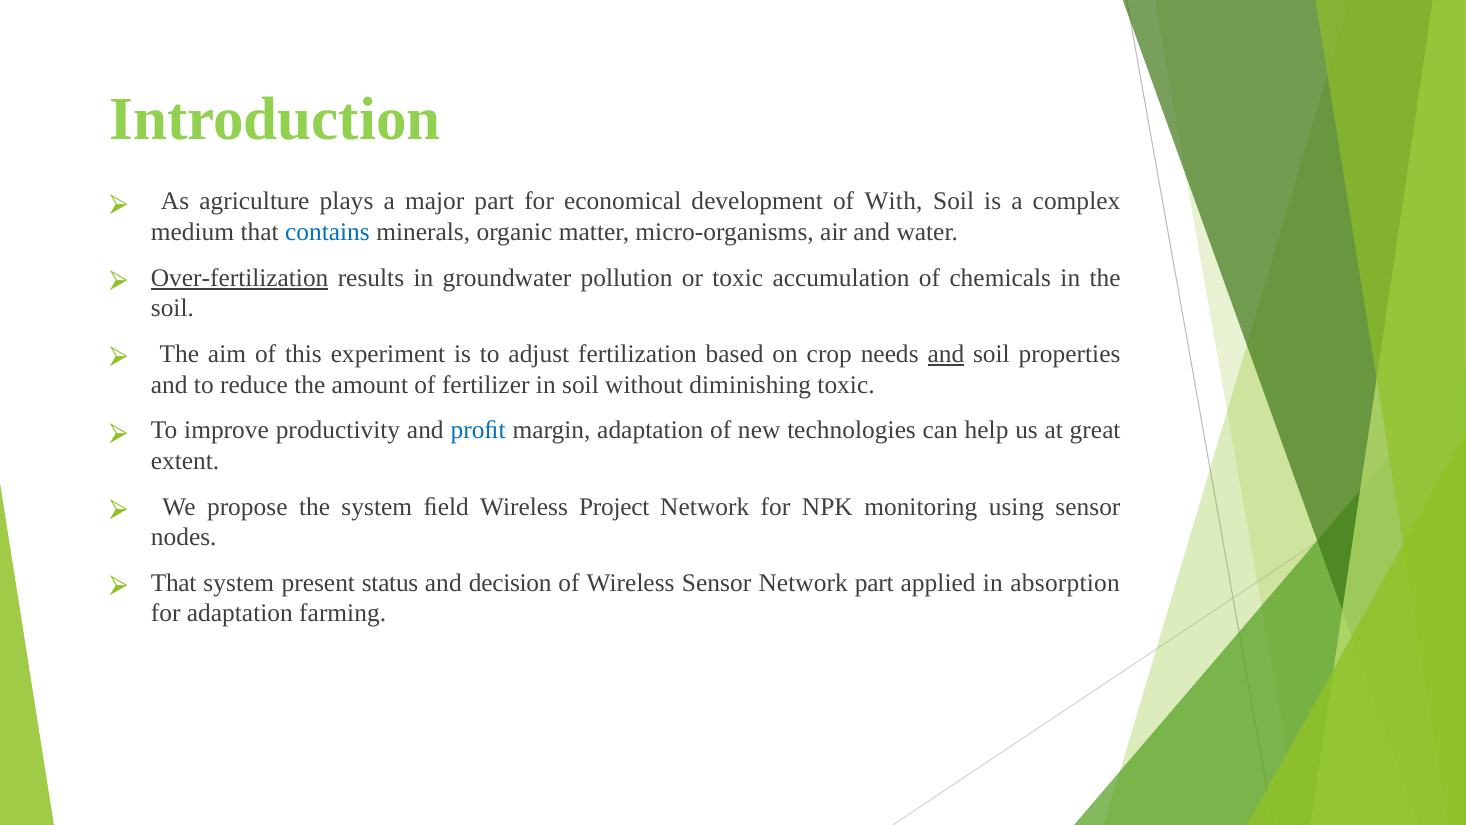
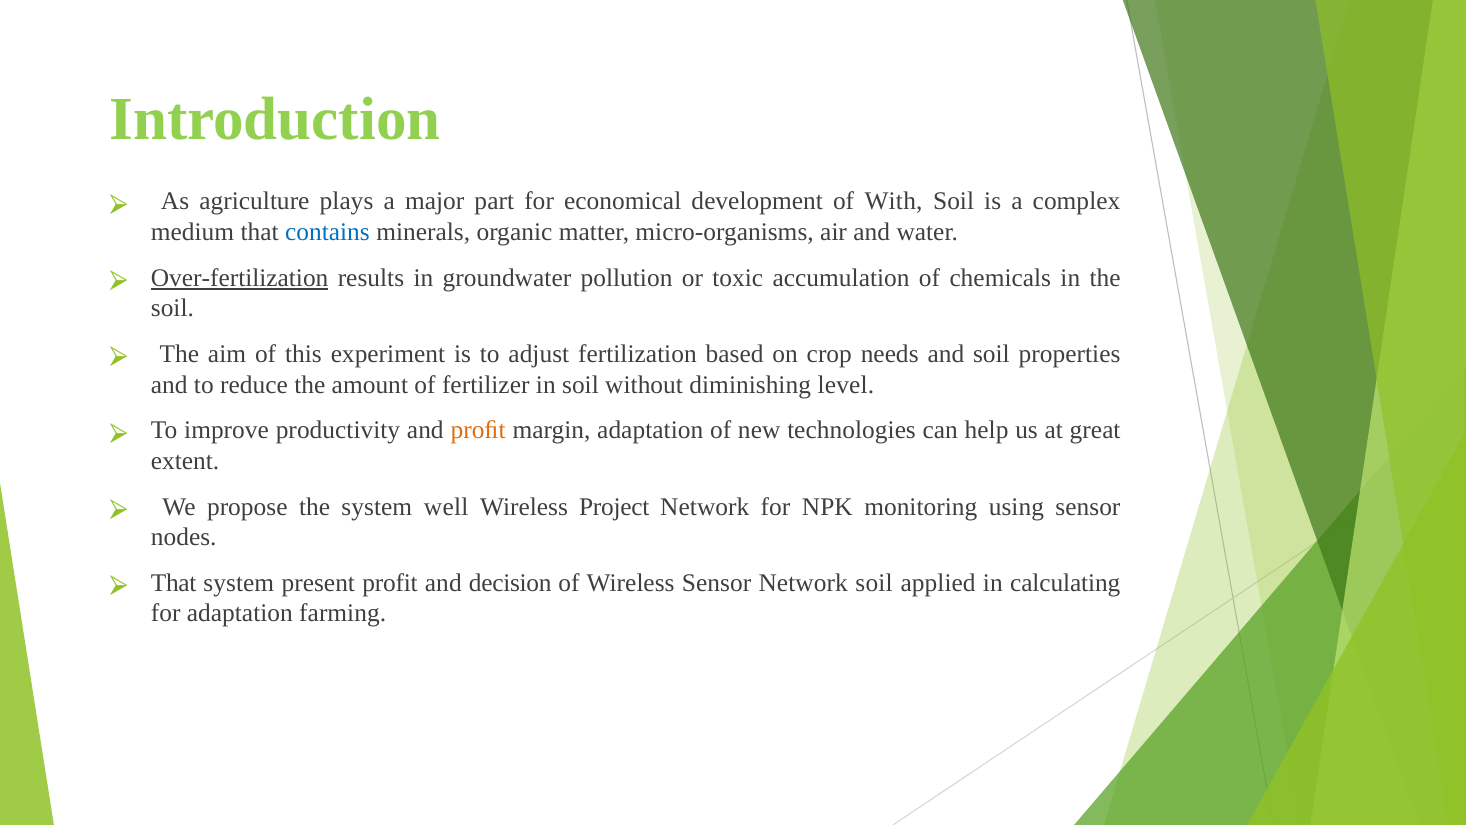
and at (946, 354) underline: present -> none
diminishing toxic: toxic -> level
proﬁt at (478, 430) colour: blue -> orange
ﬁeld: ﬁeld -> well
present status: status -> profit
Network part: part -> soil
absorption: absorption -> calculating
